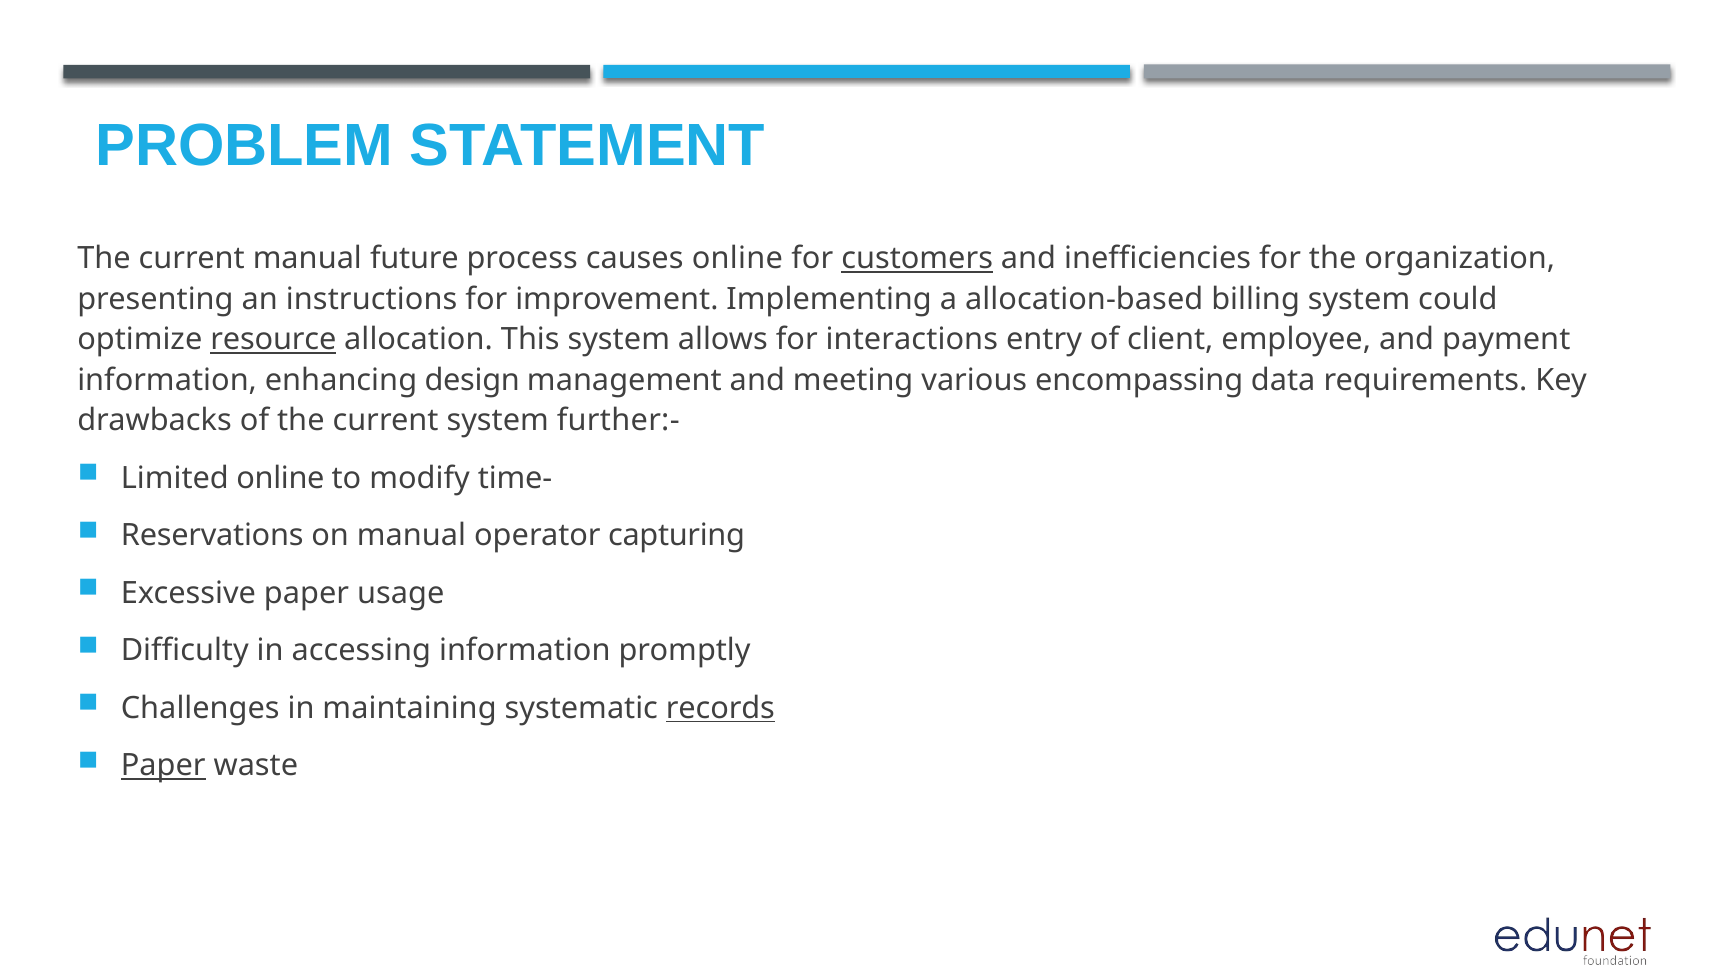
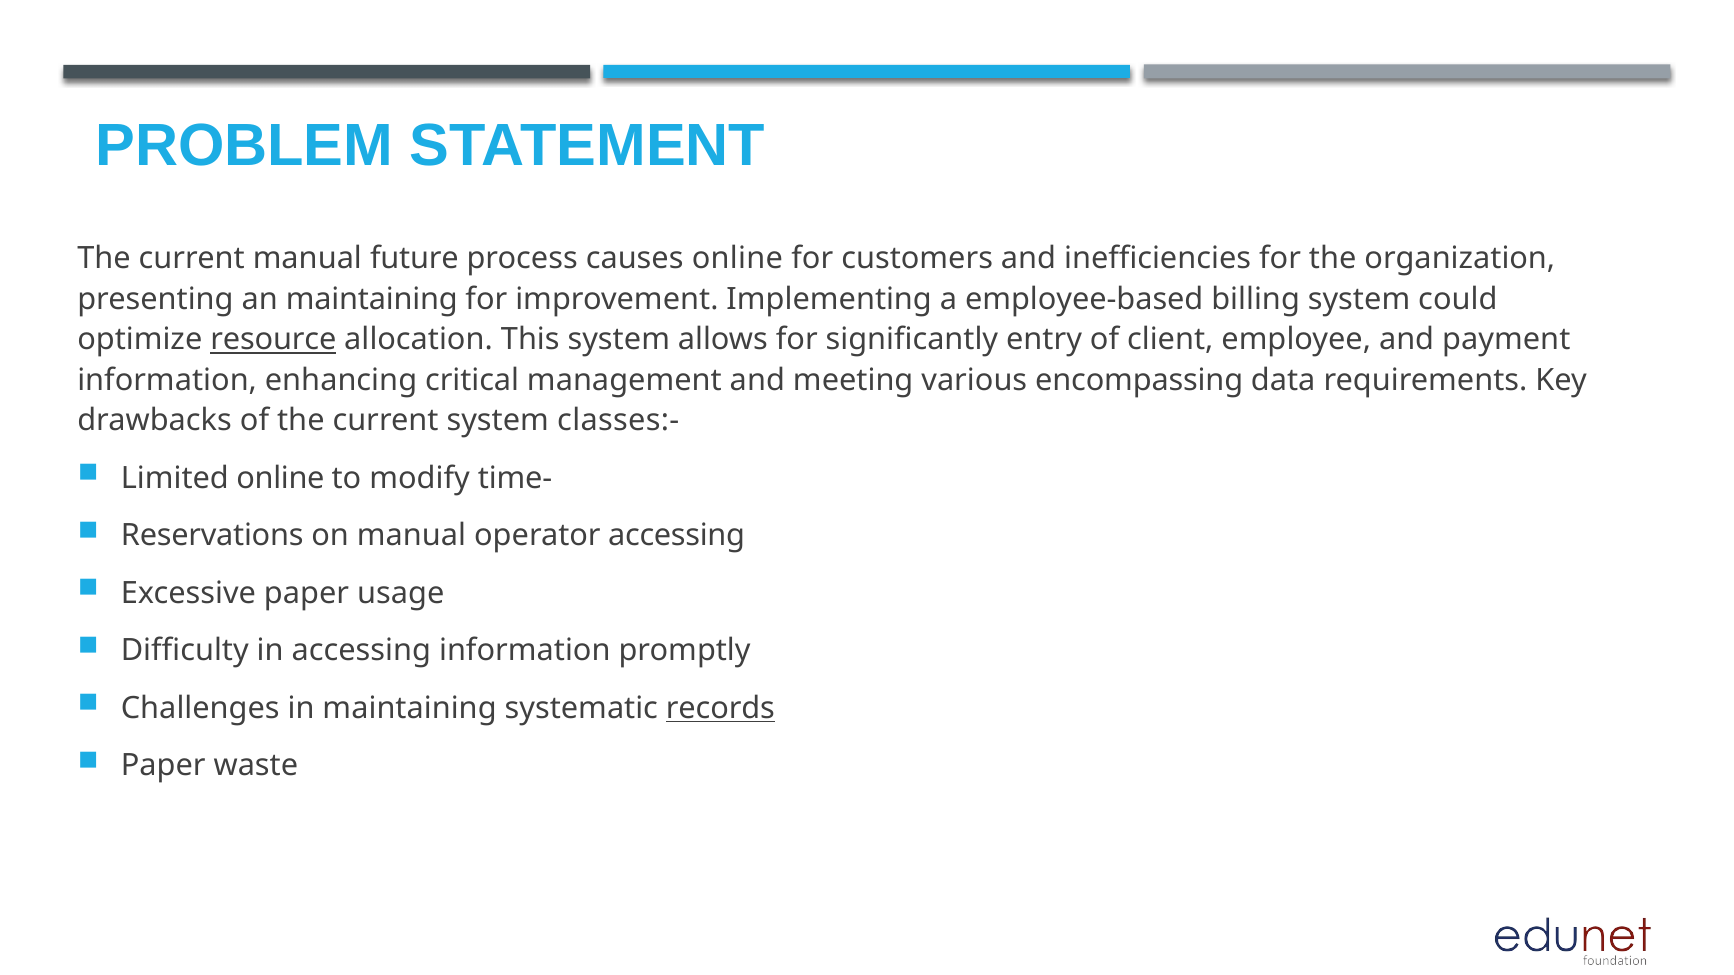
customers underline: present -> none
an instructions: instructions -> maintaining
allocation-based: allocation-based -> employee-based
interactions: interactions -> significantly
design: design -> critical
further:-: further:- -> classes:-
operator capturing: capturing -> accessing
Paper at (163, 766) underline: present -> none
